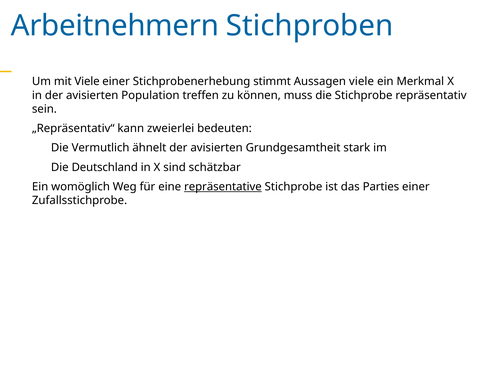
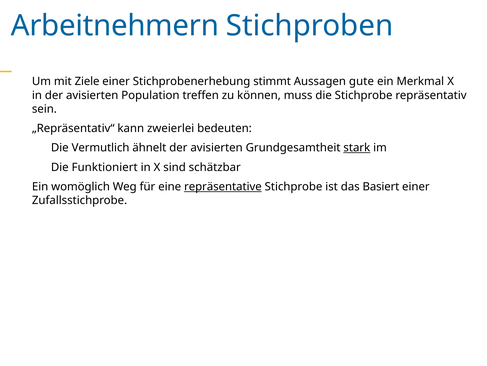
mit Viele: Viele -> Ziele
Aussagen viele: viele -> gute
stark underline: none -> present
Deutschland: Deutschland -> Funktioniert
Parties: Parties -> Basiert
